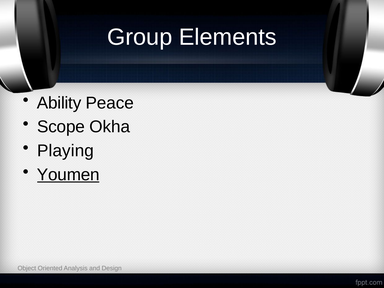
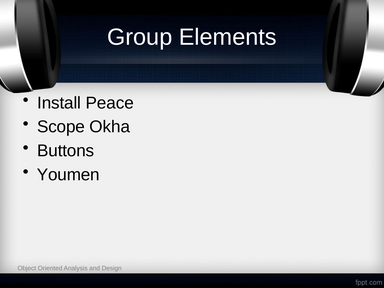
Ability: Ability -> Install
Playing: Playing -> Buttons
Youmen underline: present -> none
